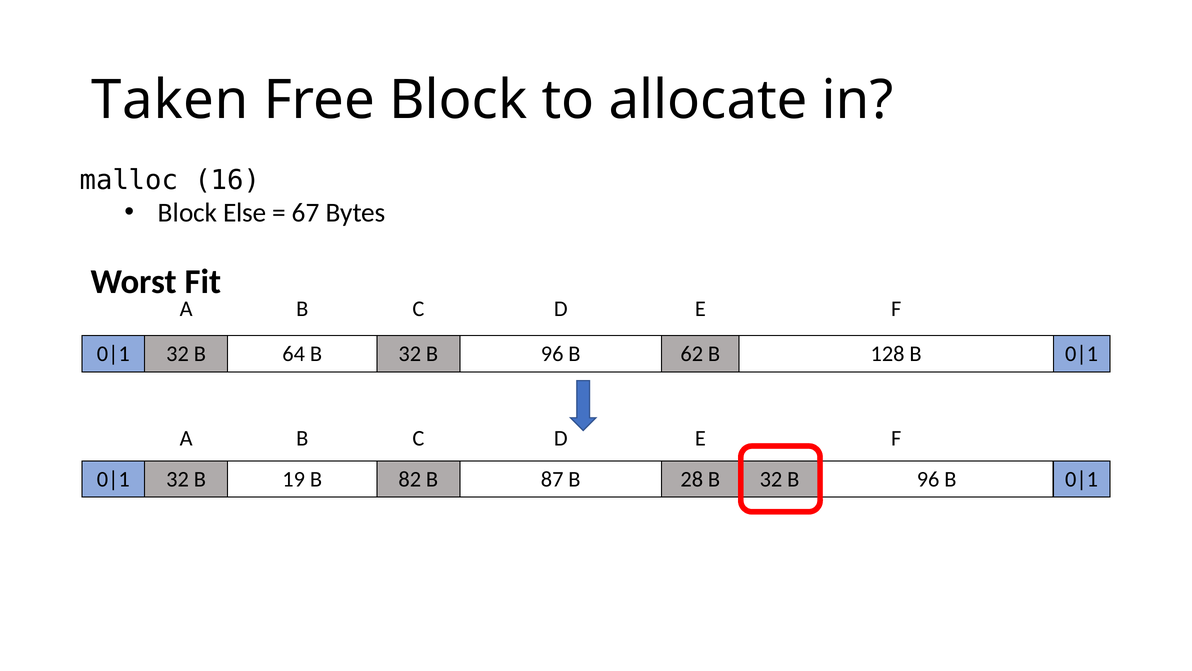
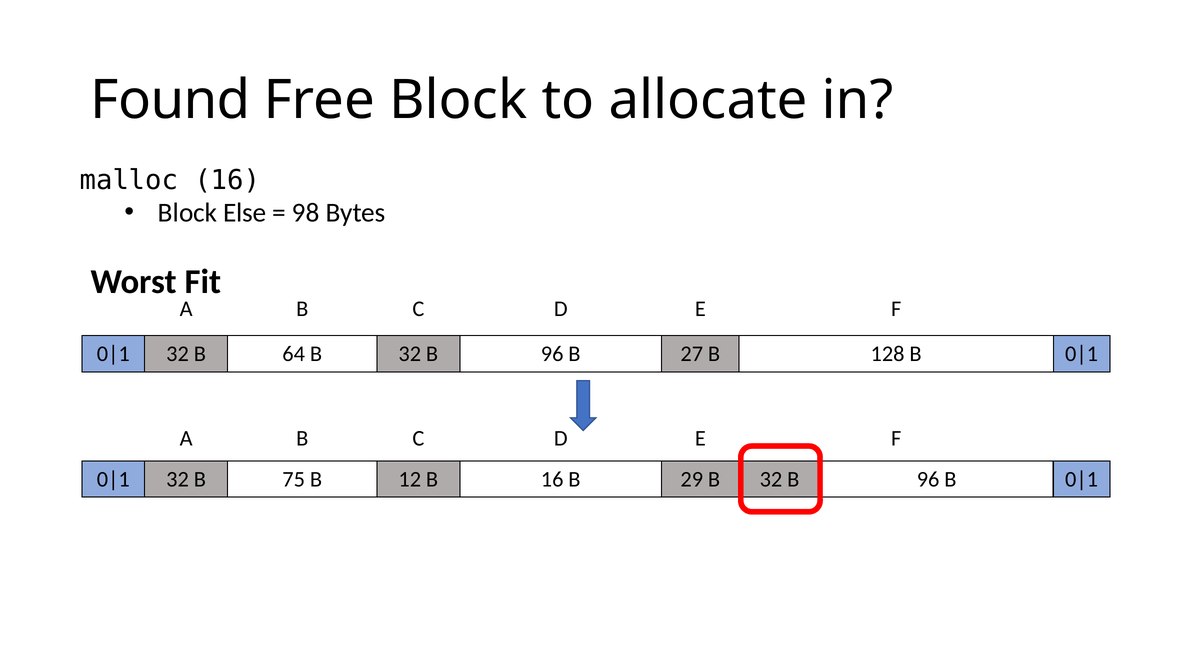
Taken: Taken -> Found
67: 67 -> 98
62: 62 -> 27
19: 19 -> 75
82: 82 -> 12
B 87: 87 -> 16
28: 28 -> 29
